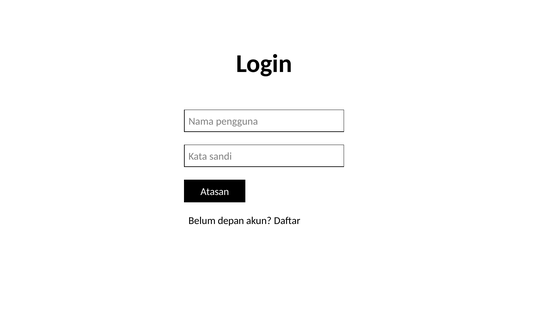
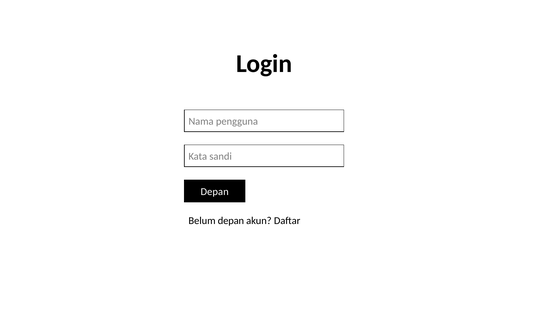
Atasan at (215, 192): Atasan -> Depan
